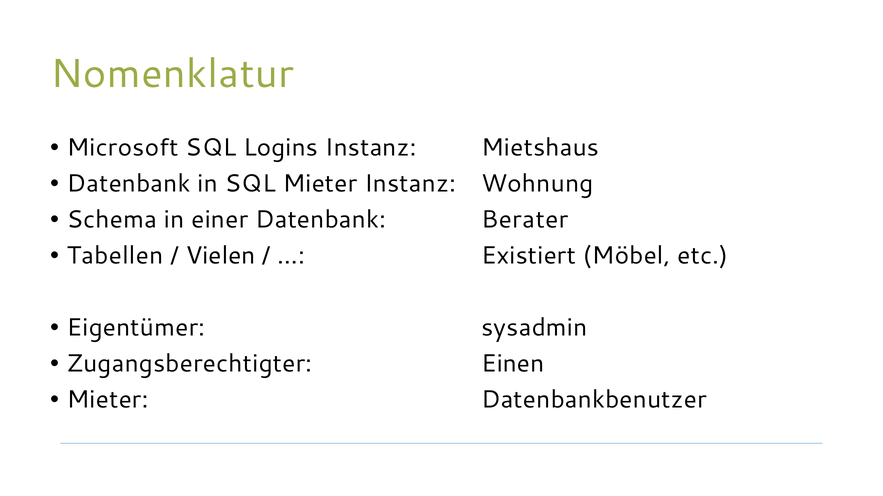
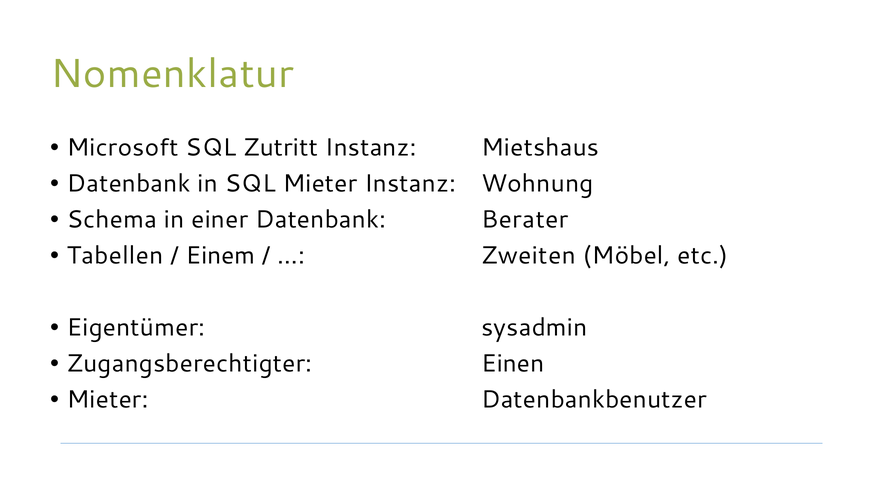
Logins: Logins -> Zutritt
Vielen: Vielen -> Einem
Existiert: Existiert -> Zweiten
